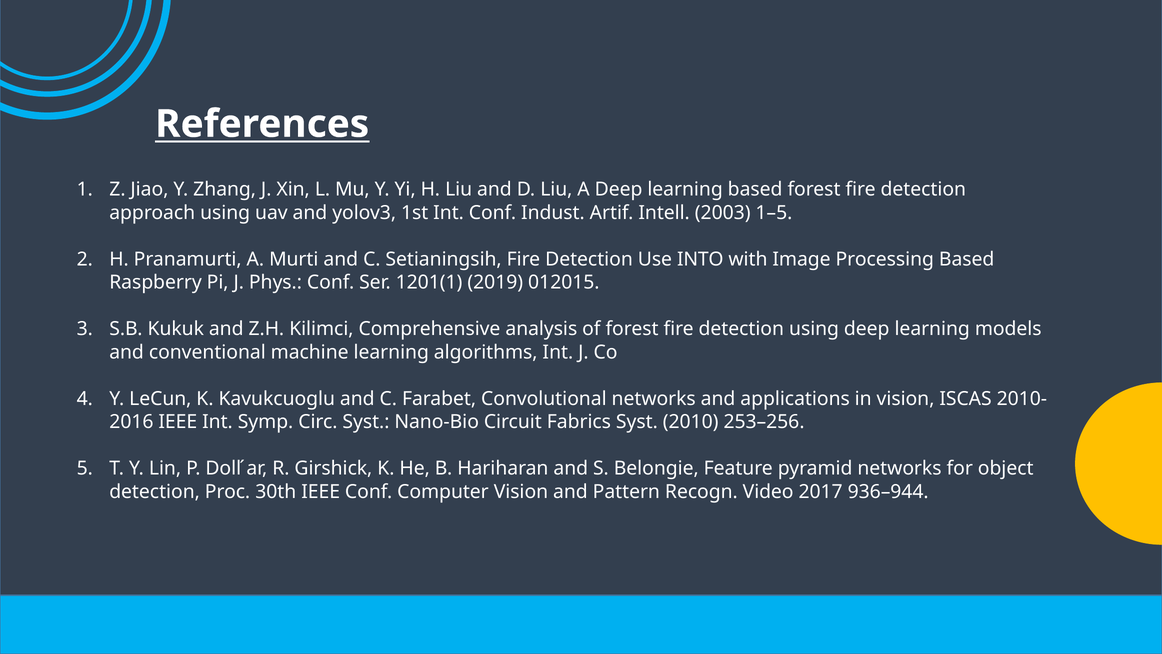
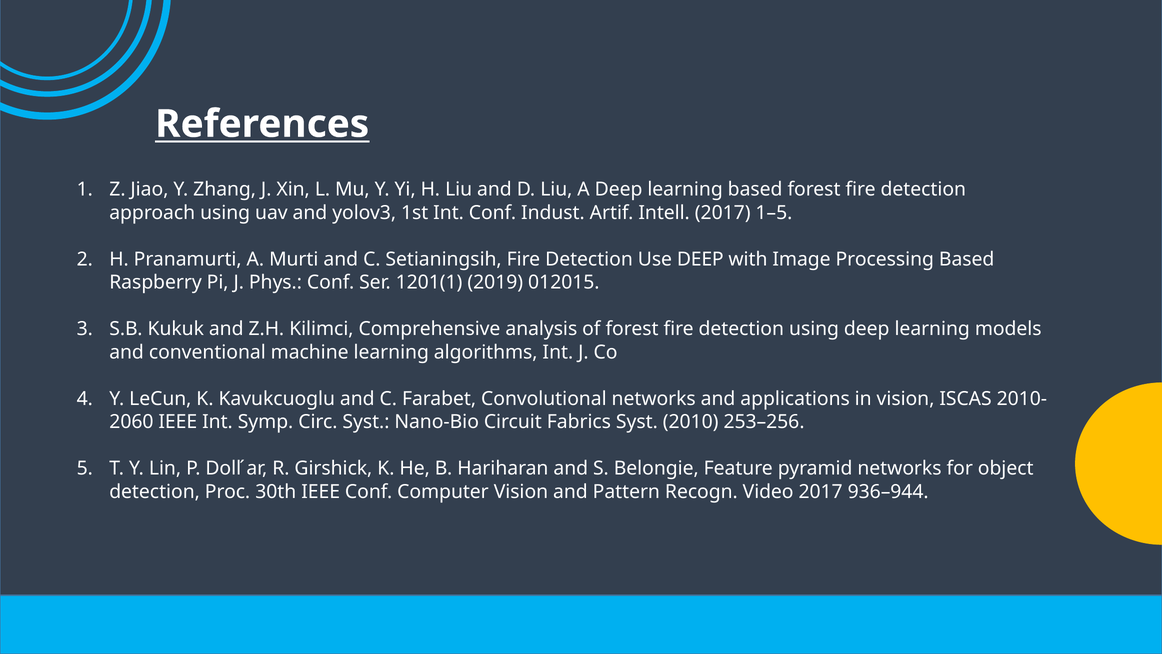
Intell 2003: 2003 -> 2017
Use INTO: INTO -> DEEP
2016: 2016 -> 2060
